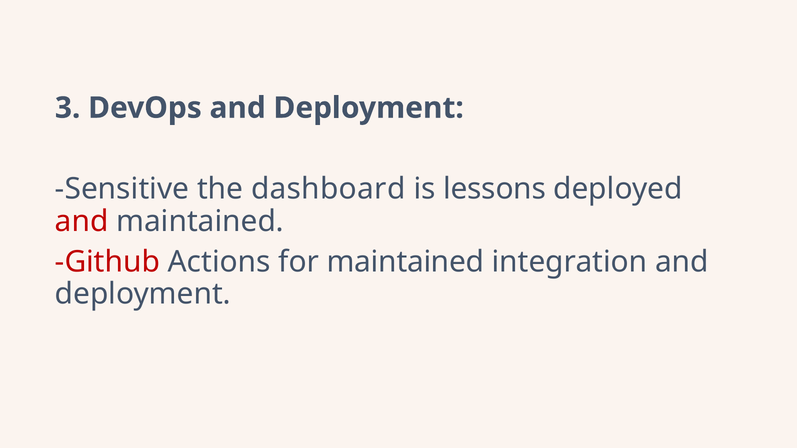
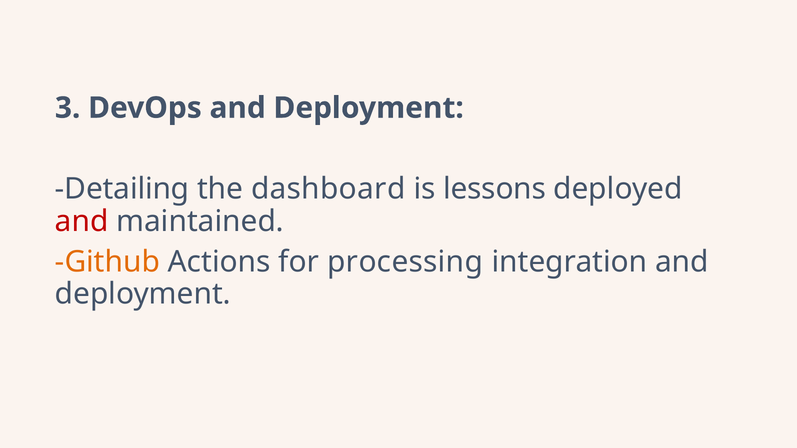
Sensitive: Sensitive -> Detailing
Github colour: red -> orange
for maintained: maintained -> processing
